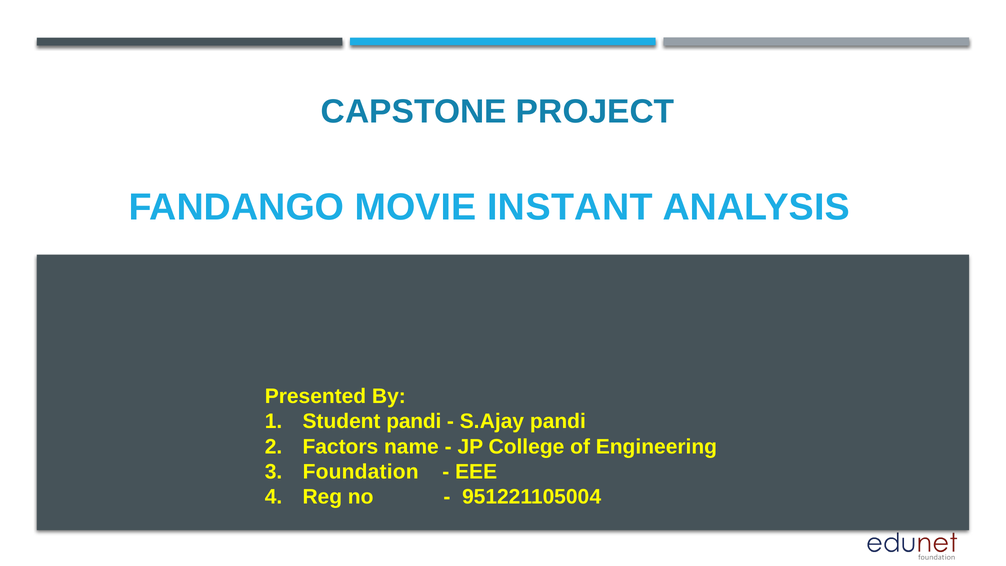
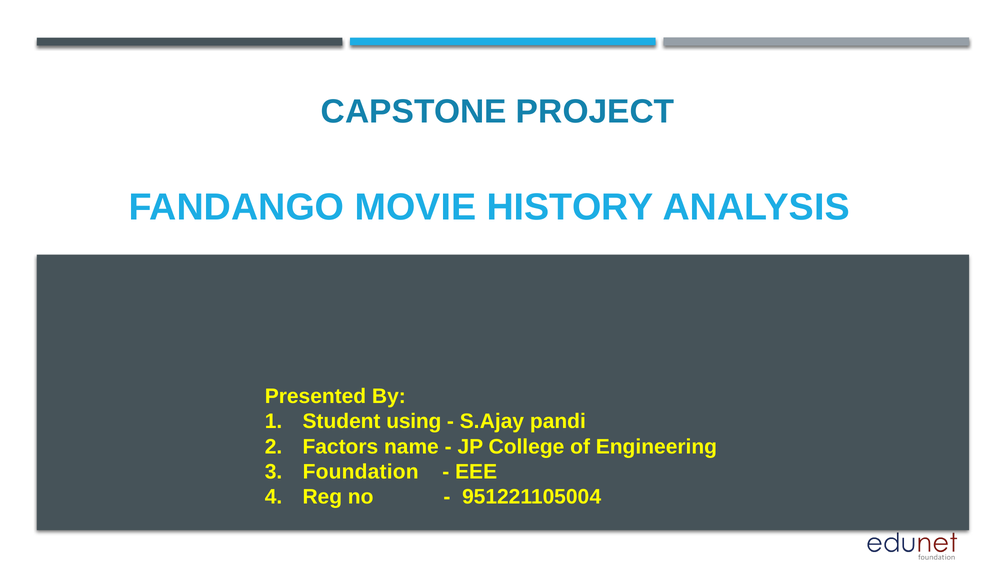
INSTANT: INSTANT -> HISTORY
Student pandi: pandi -> using
